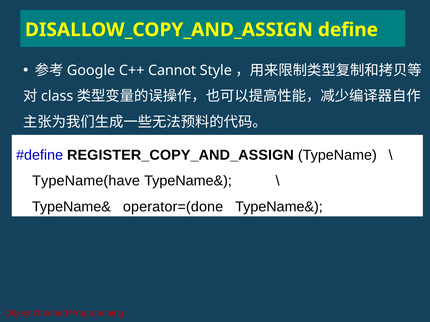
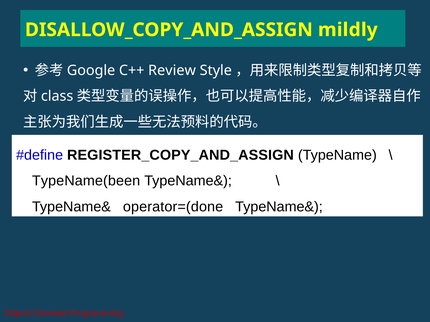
define: define -> mildly
Cannot: Cannot -> Review
TypeName(have: TypeName(have -> TypeName(been
